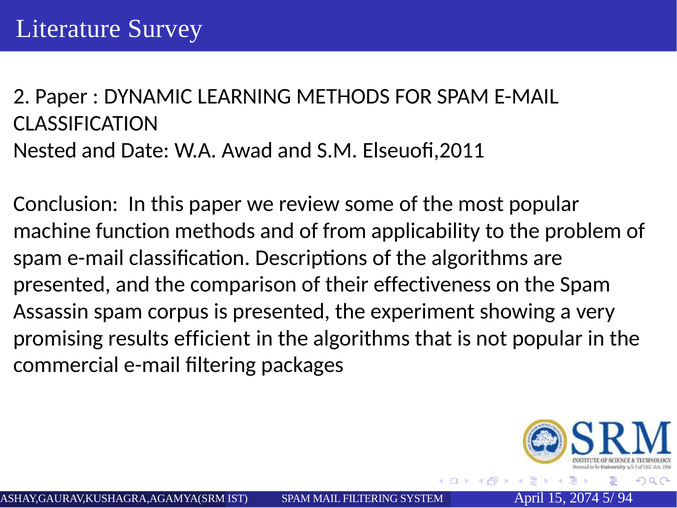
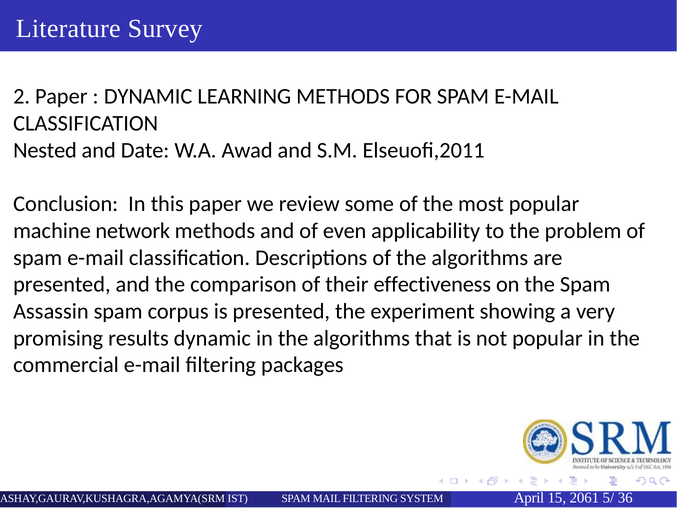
function: function -> network
from: from -> even
results efficient: efficient -> dynamic
2074: 2074 -> 2061
94: 94 -> 36
